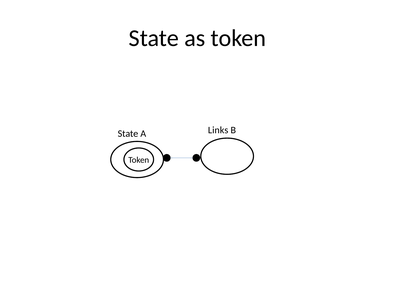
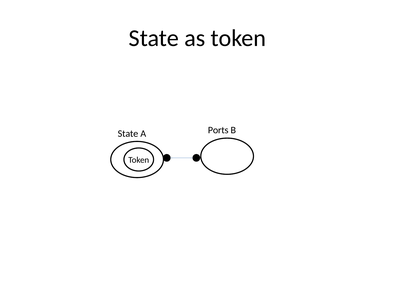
Links: Links -> Ports
